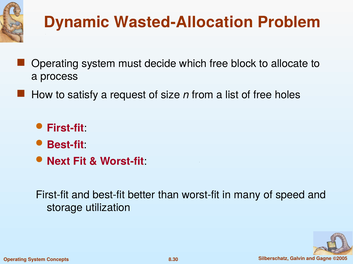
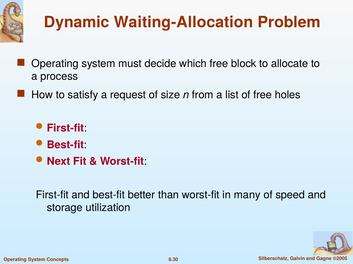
Wasted-Allocation: Wasted-Allocation -> Waiting-Allocation
